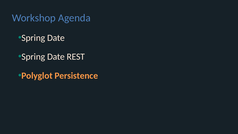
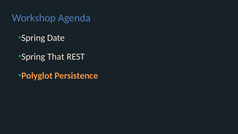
Date at (56, 57): Date -> That
